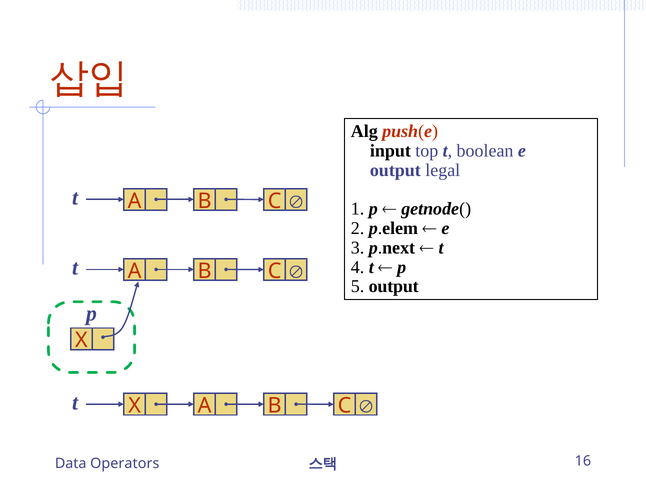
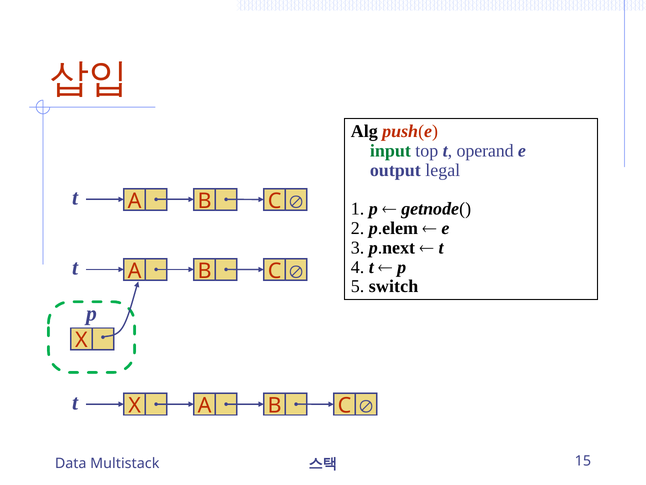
input colour: black -> green
boolean: boolean -> operand
5 output: output -> switch
Operators: Operators -> Multistack
16: 16 -> 15
